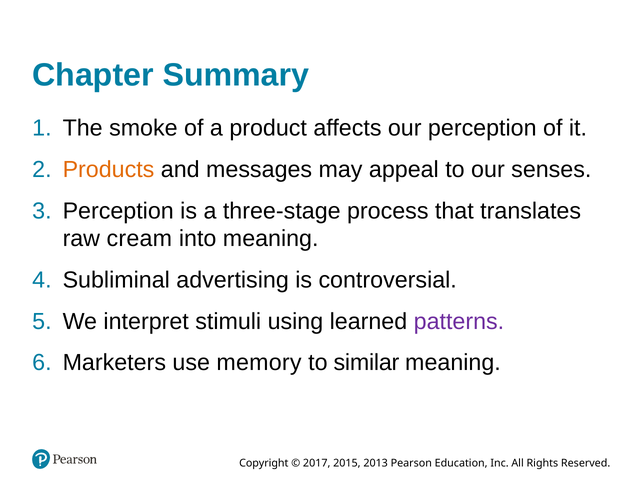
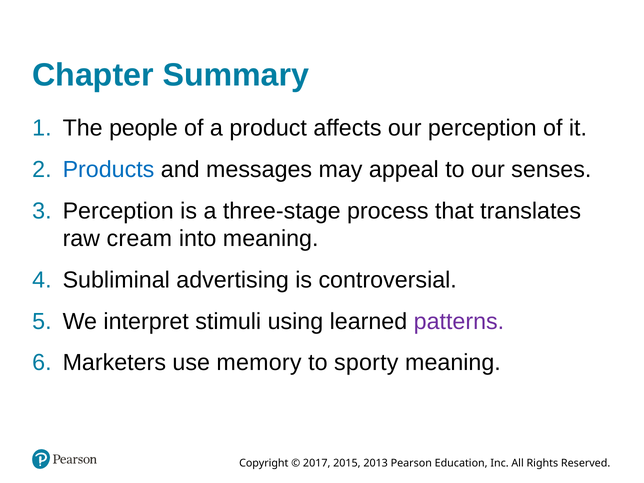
smoke: smoke -> people
Products colour: orange -> blue
similar: similar -> sporty
